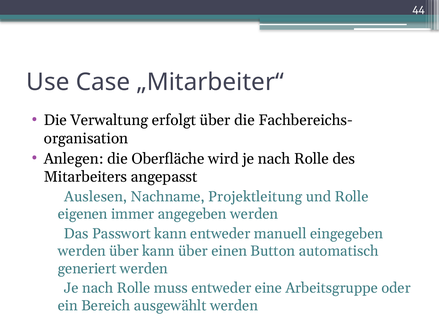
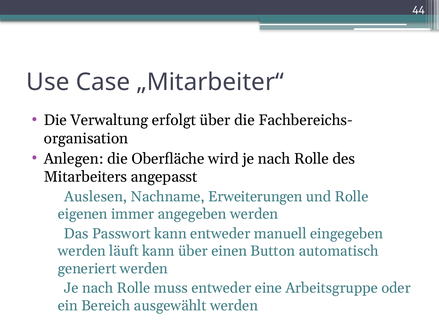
Projektleitung: Projektleitung -> Erweiterungen
werden über: über -> läuft
